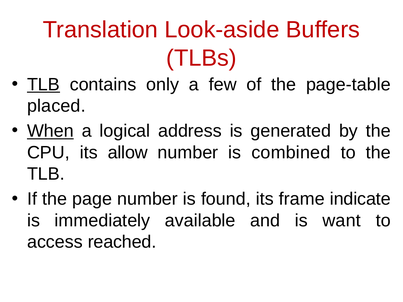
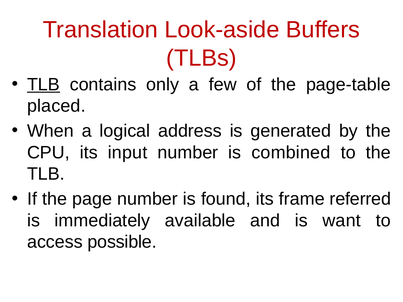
When underline: present -> none
allow: allow -> input
indicate: indicate -> referred
reached: reached -> possible
